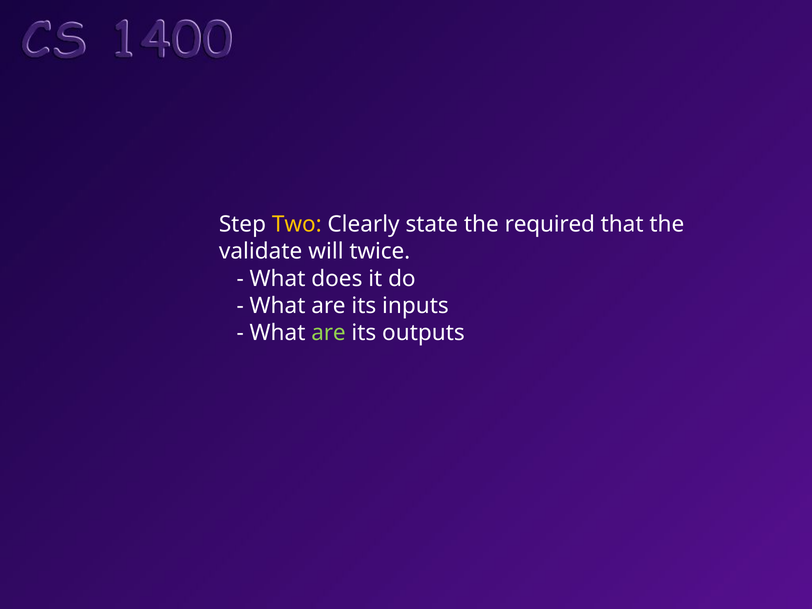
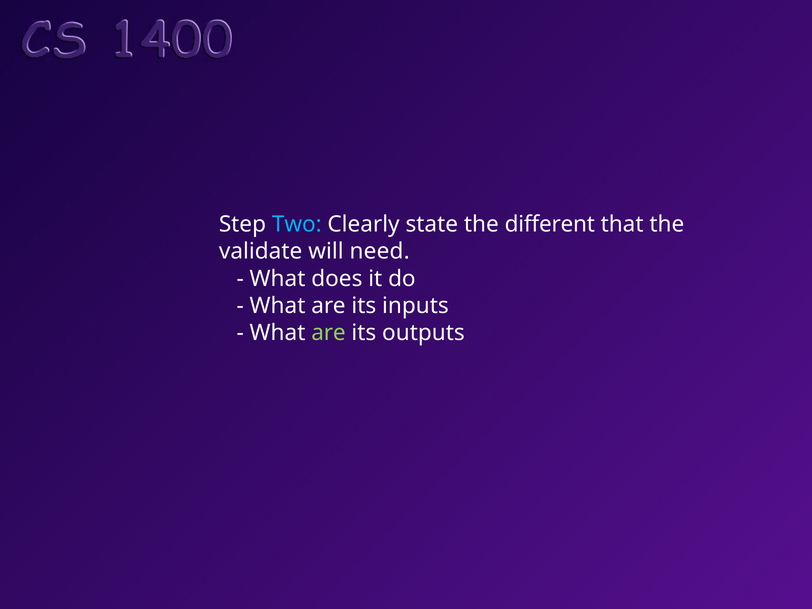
Two colour: yellow -> light blue
required: required -> different
twice: twice -> need
